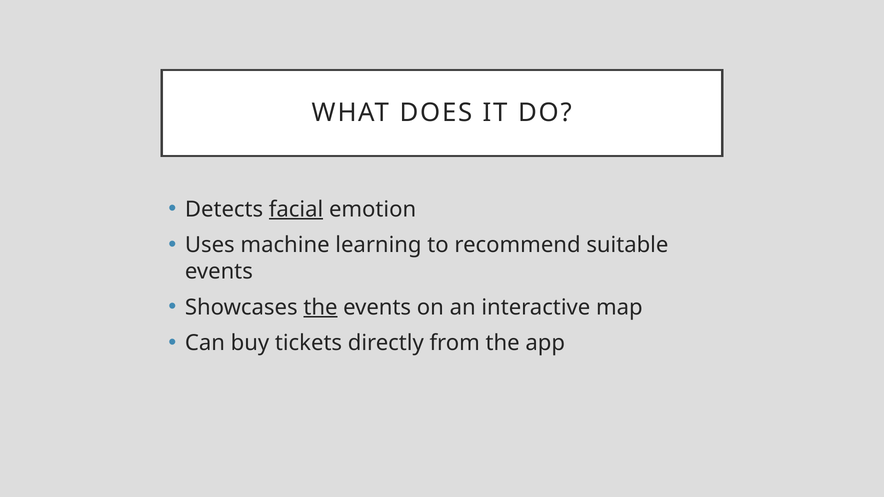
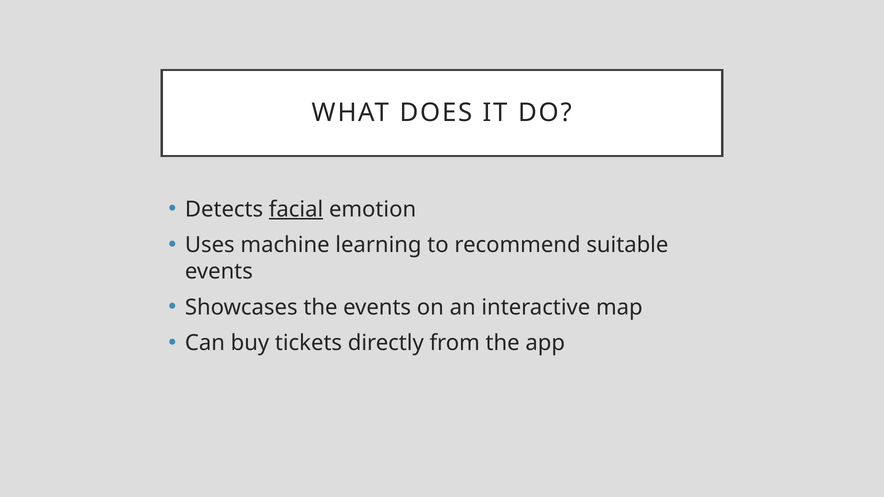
the at (320, 307) underline: present -> none
